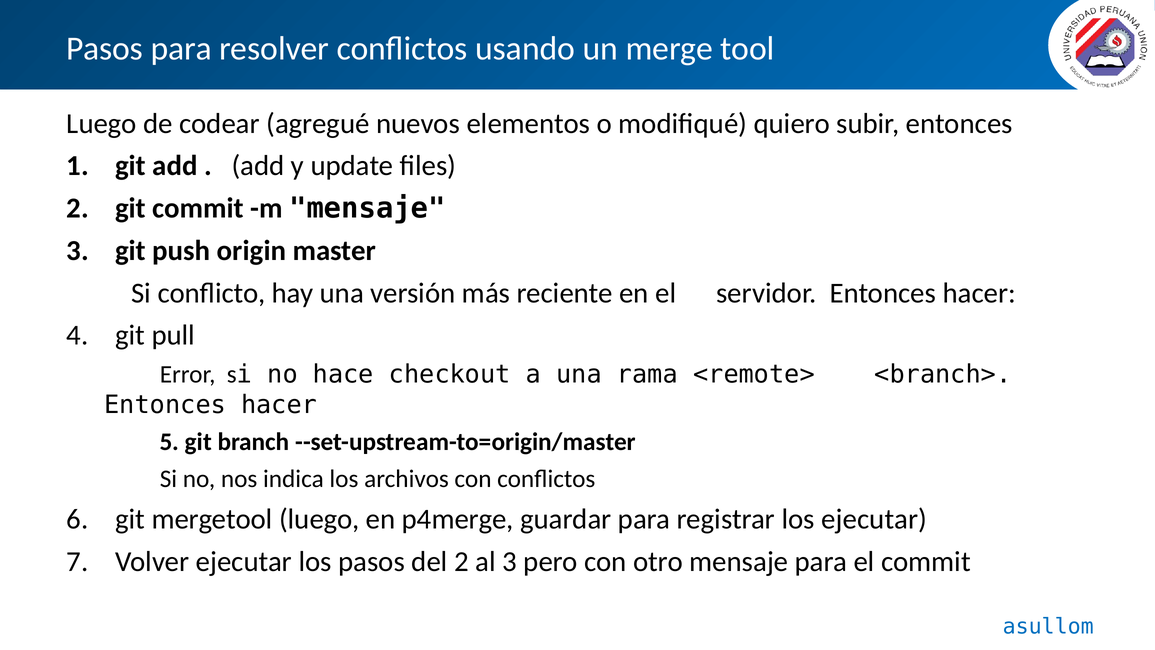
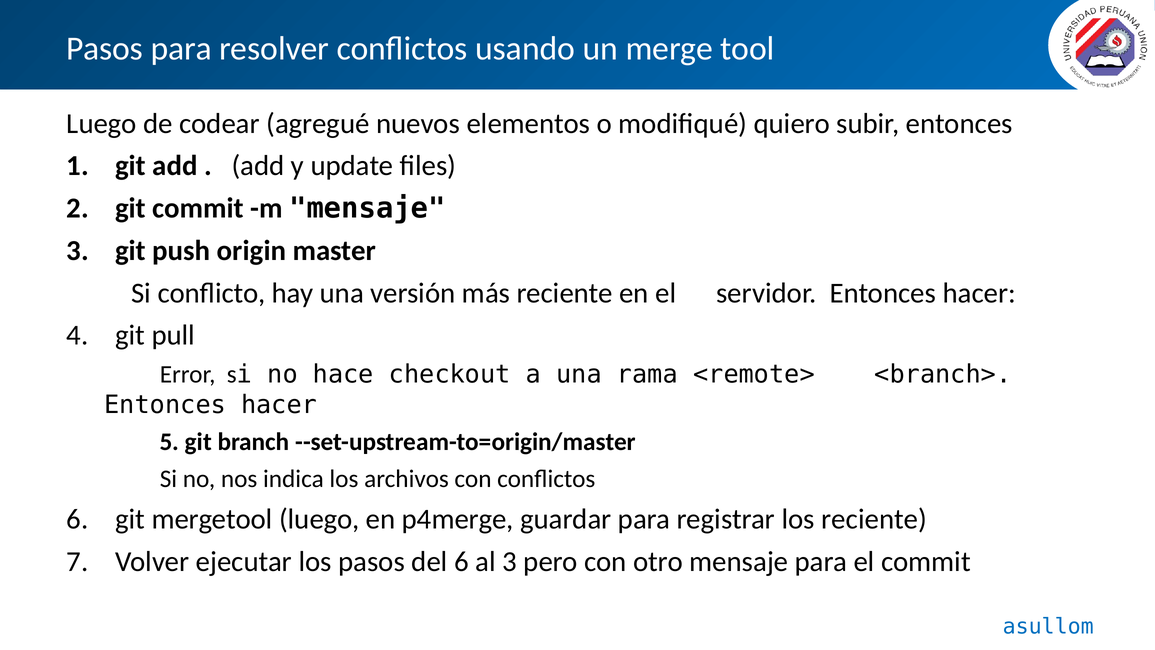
los ejecutar: ejecutar -> reciente
del 2: 2 -> 6
